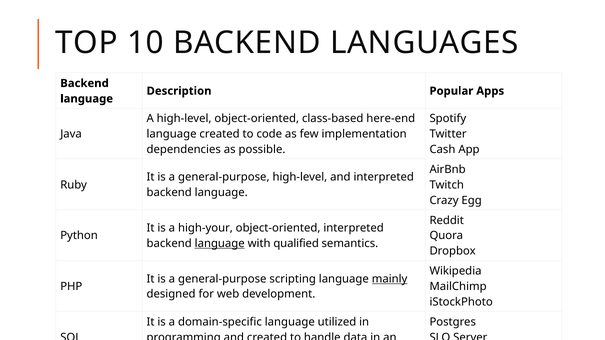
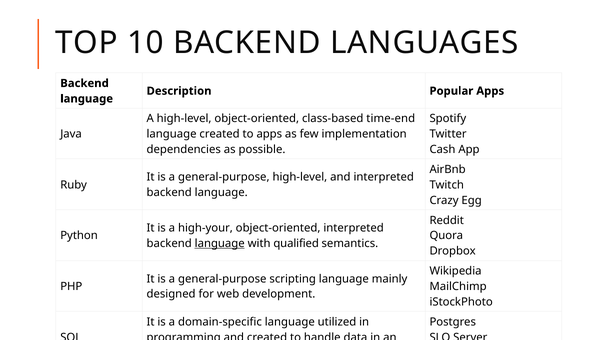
here-end: here-end -> time-end
to code: code -> apps
mainly underline: present -> none
